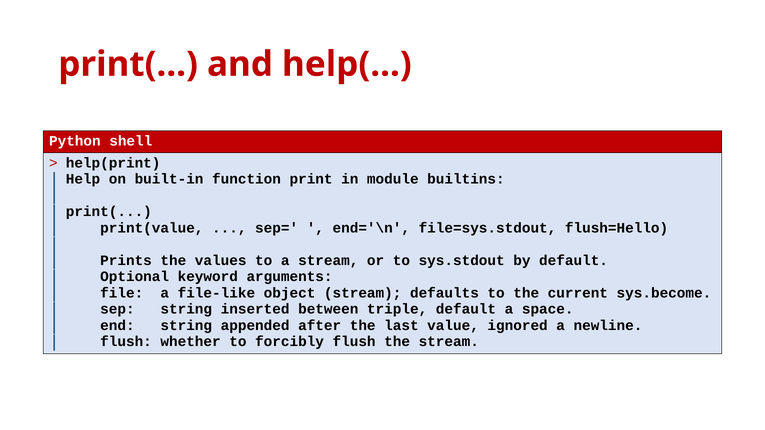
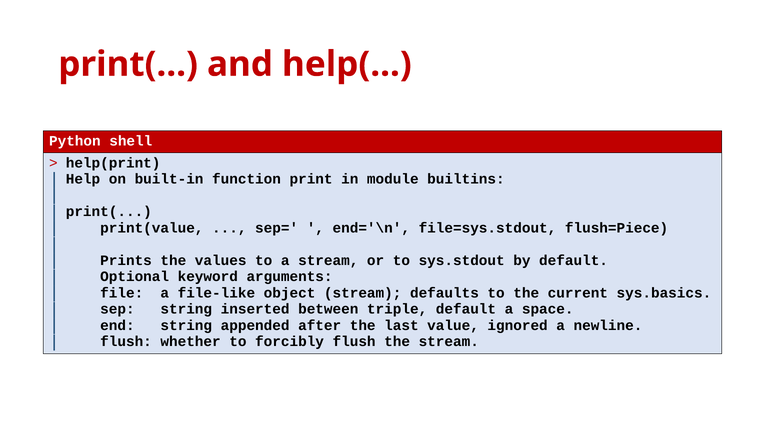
flush=Hello: flush=Hello -> flush=Piece
sys.become: sys.become -> sys.basics
